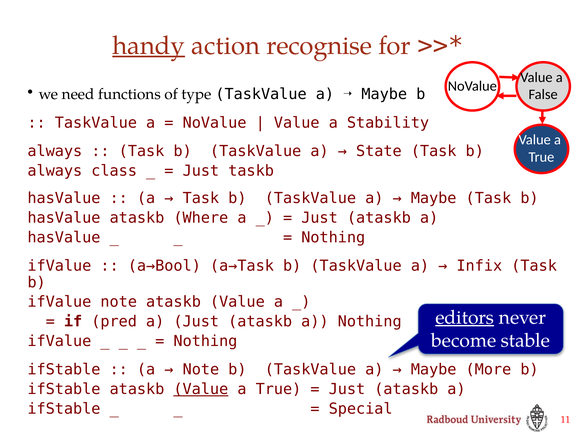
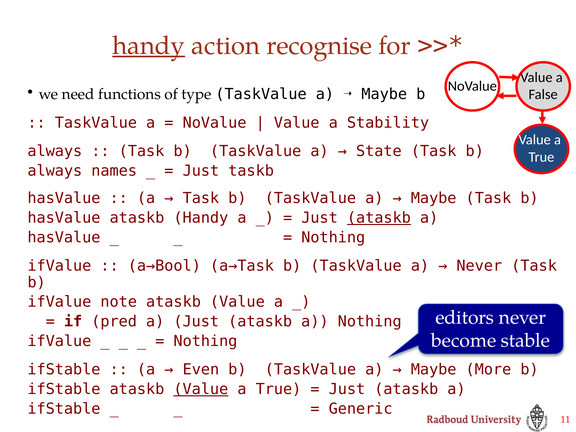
class: class -> names
ataskb Where: Where -> Handy
ataskb at (379, 218) underline: none -> present
Infix at (479, 266): Infix -> Never
editors underline: present -> none
Note at (201, 370): Note -> Even
Special: Special -> Generic
